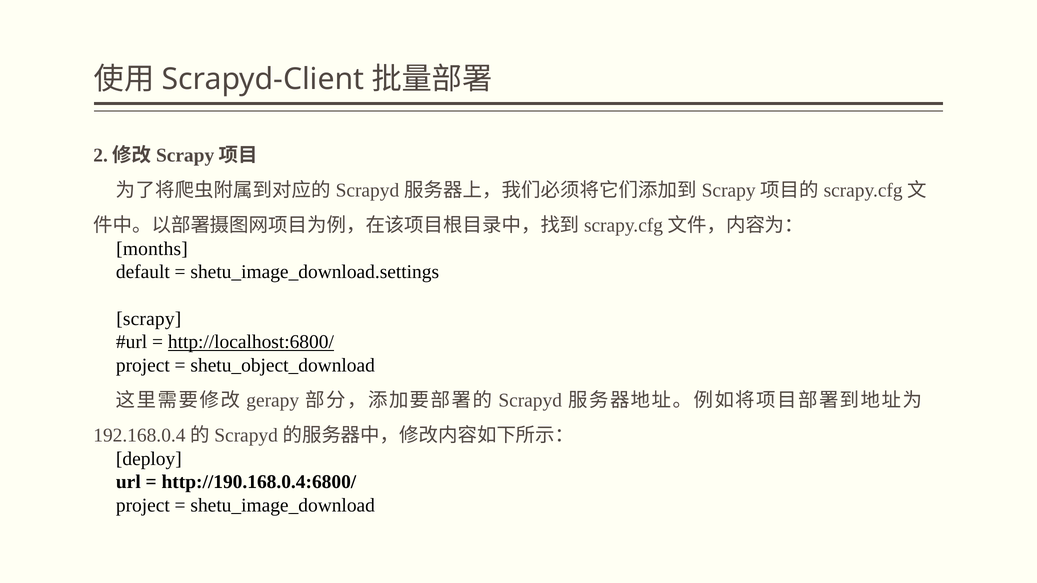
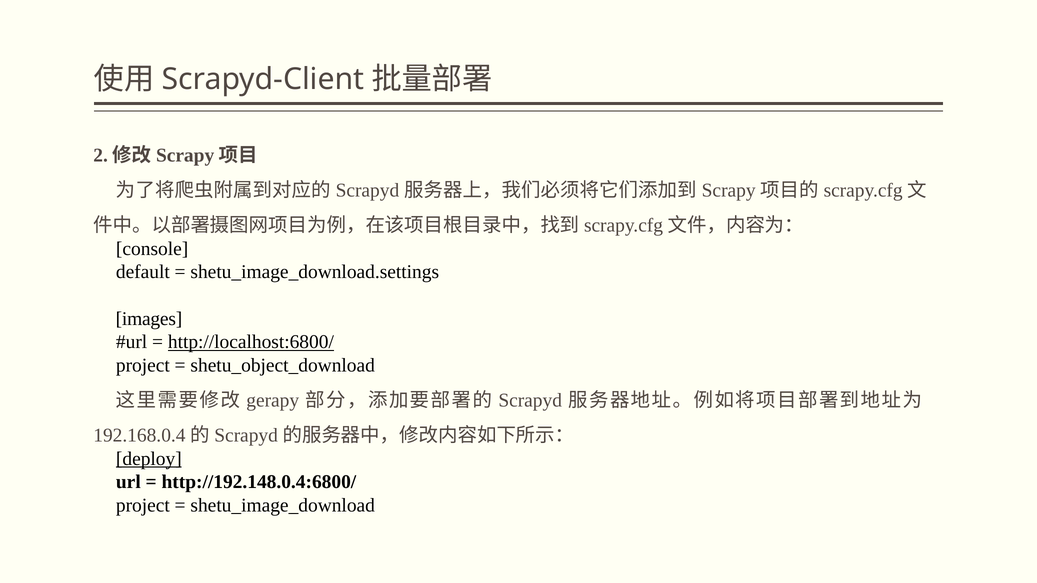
months: months -> console
scrapy: scrapy -> images
deploy underline: none -> present
http://190.168.0.4:6800/: http://190.168.0.4:6800/ -> http://192.148.0.4:6800/
